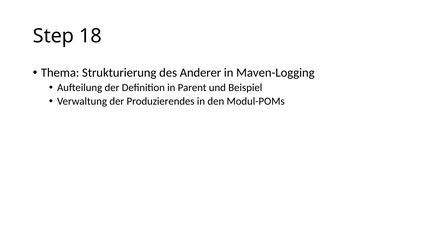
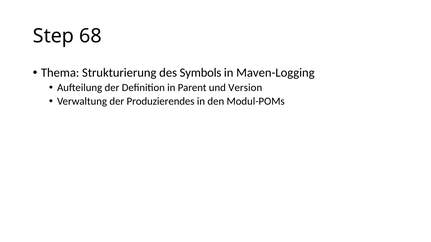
18: 18 -> 68
Anderer: Anderer -> Symbols
Beispiel: Beispiel -> Version
